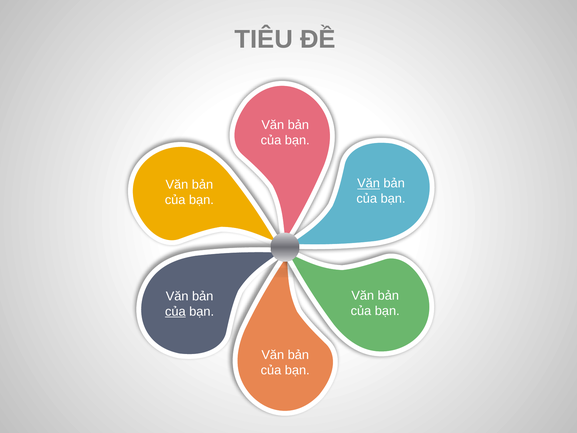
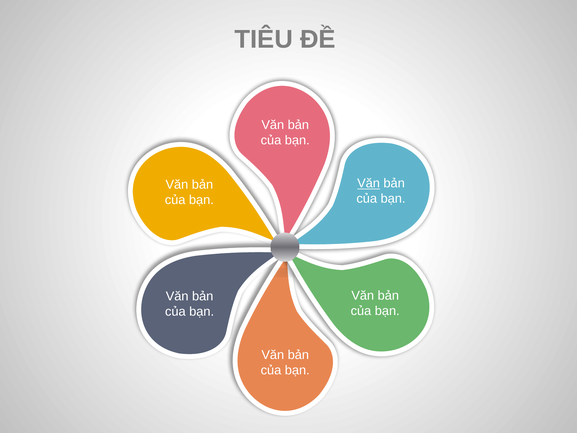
của at (175, 311) underline: present -> none
